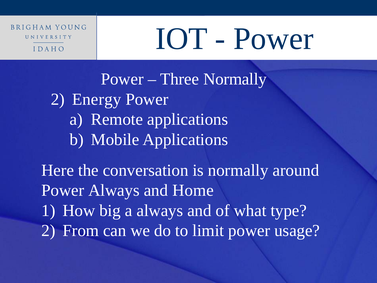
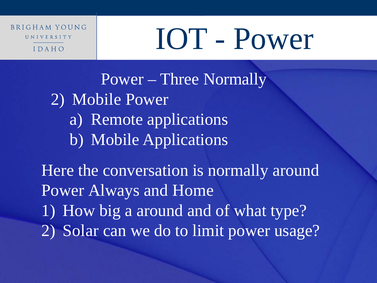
Energy at (97, 99): Energy -> Mobile
a always: always -> around
From: From -> Solar
